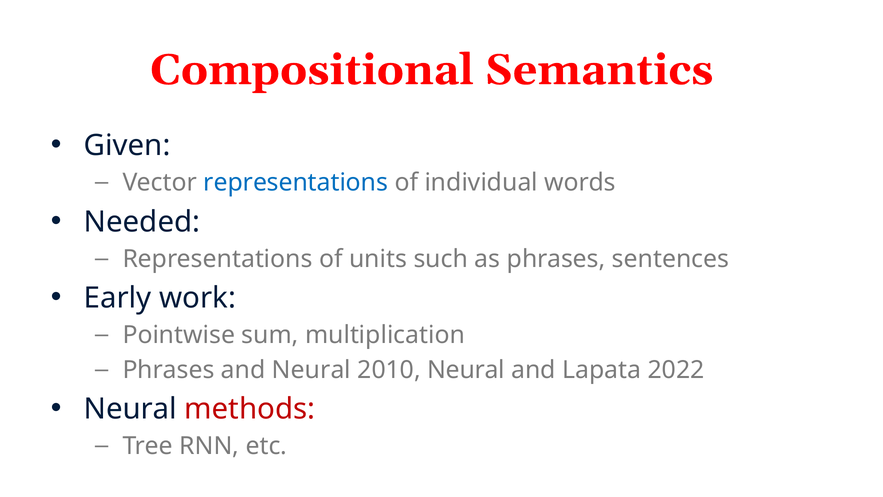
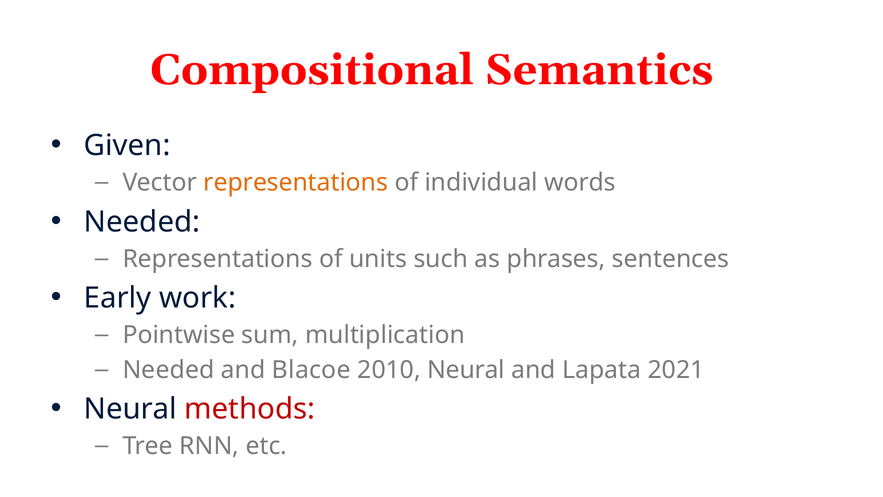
representations at (296, 183) colour: blue -> orange
Phrases at (169, 370): Phrases -> Needed
and Neural: Neural -> Blacoe
2022: 2022 -> 2021
